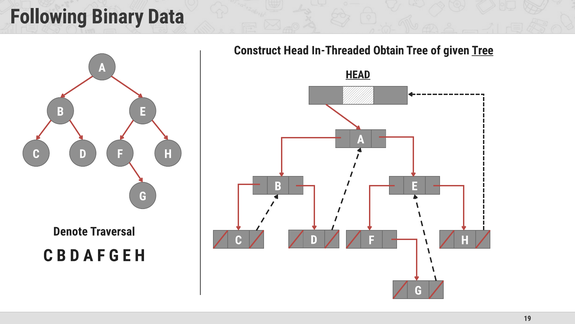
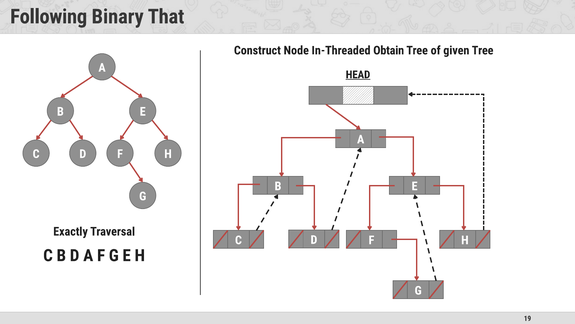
Data: Data -> That
Construct Head: Head -> Node
Tree at (483, 50) underline: present -> none
Denote: Denote -> Exactly
